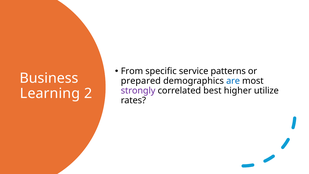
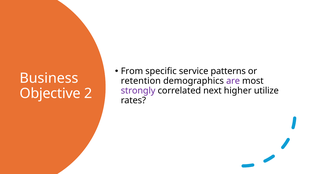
prepared: prepared -> retention
are colour: blue -> purple
best: best -> next
Learning: Learning -> Objective
